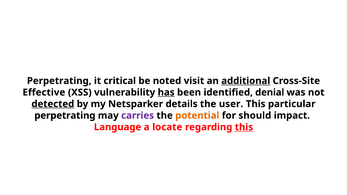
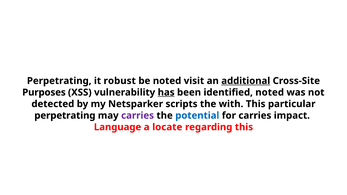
critical: critical -> robust
Effective: Effective -> Purposes
identified denial: denial -> noted
detected underline: present -> none
details: details -> scripts
user: user -> with
potential colour: orange -> blue
for should: should -> carries
this at (244, 127) underline: present -> none
